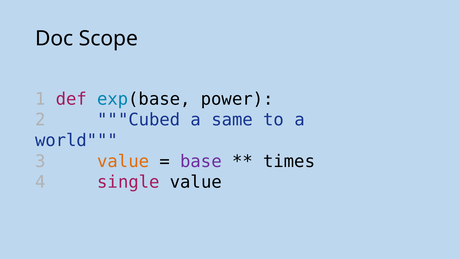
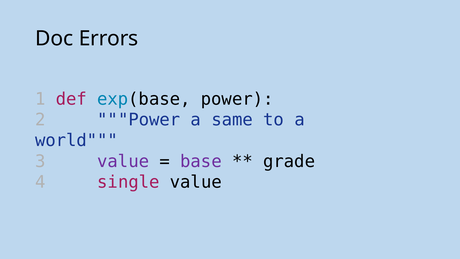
Scope: Scope -> Errors
2 Cubed: Cubed -> Power
value at (123, 161) colour: orange -> purple
times: times -> grade
